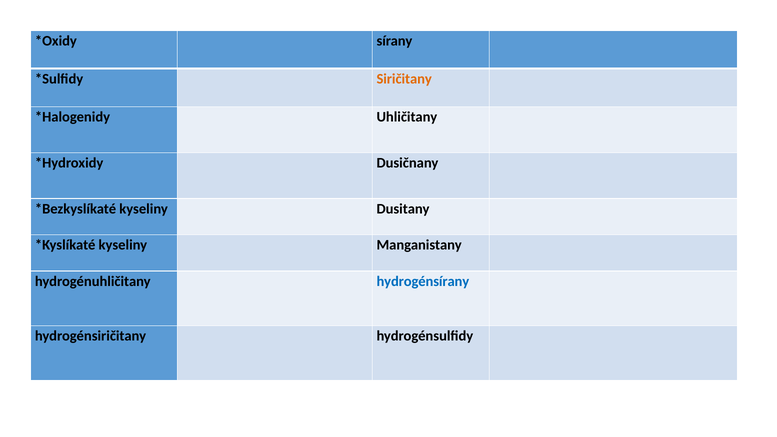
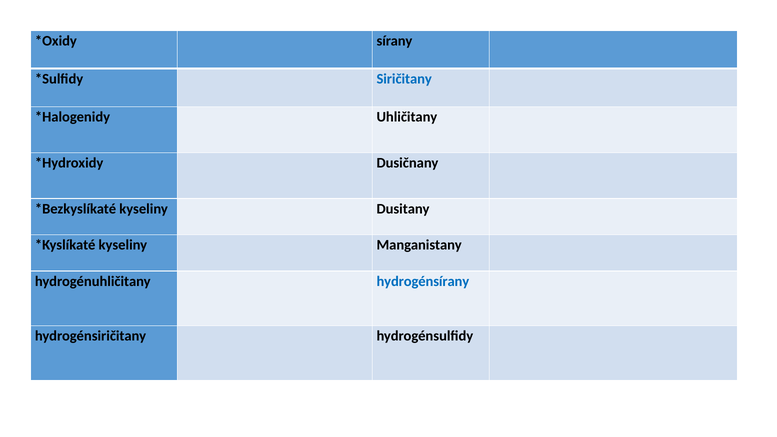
Siričitany colour: orange -> blue
